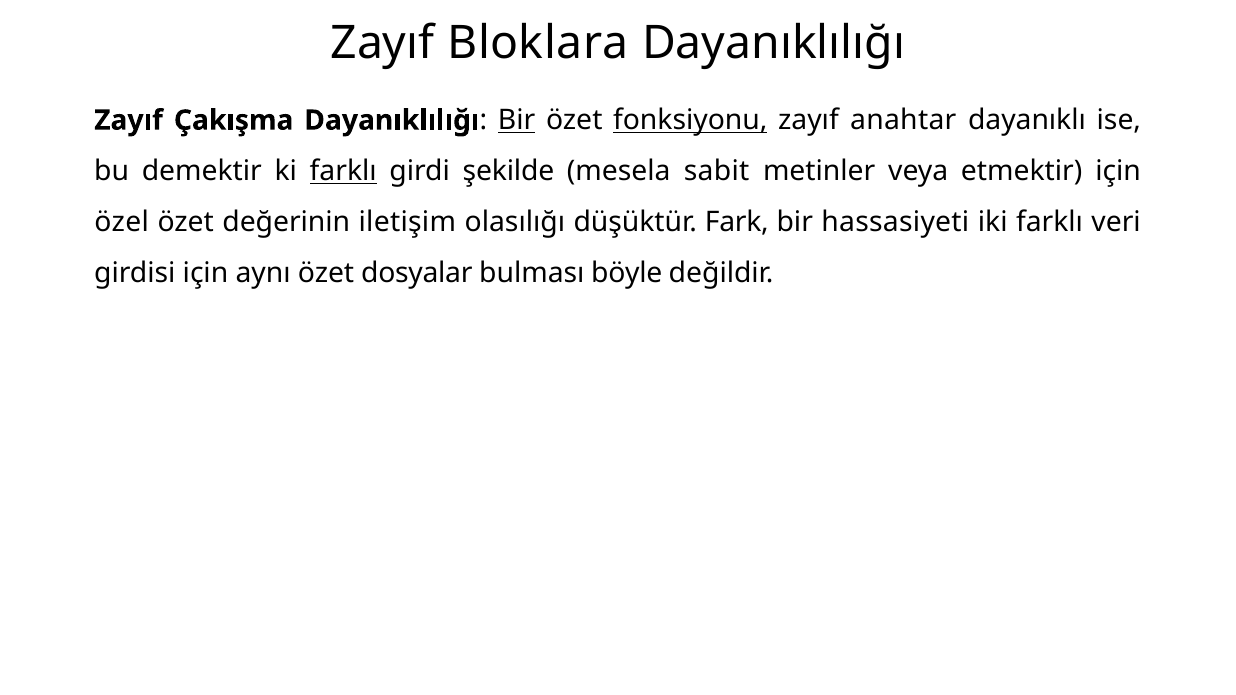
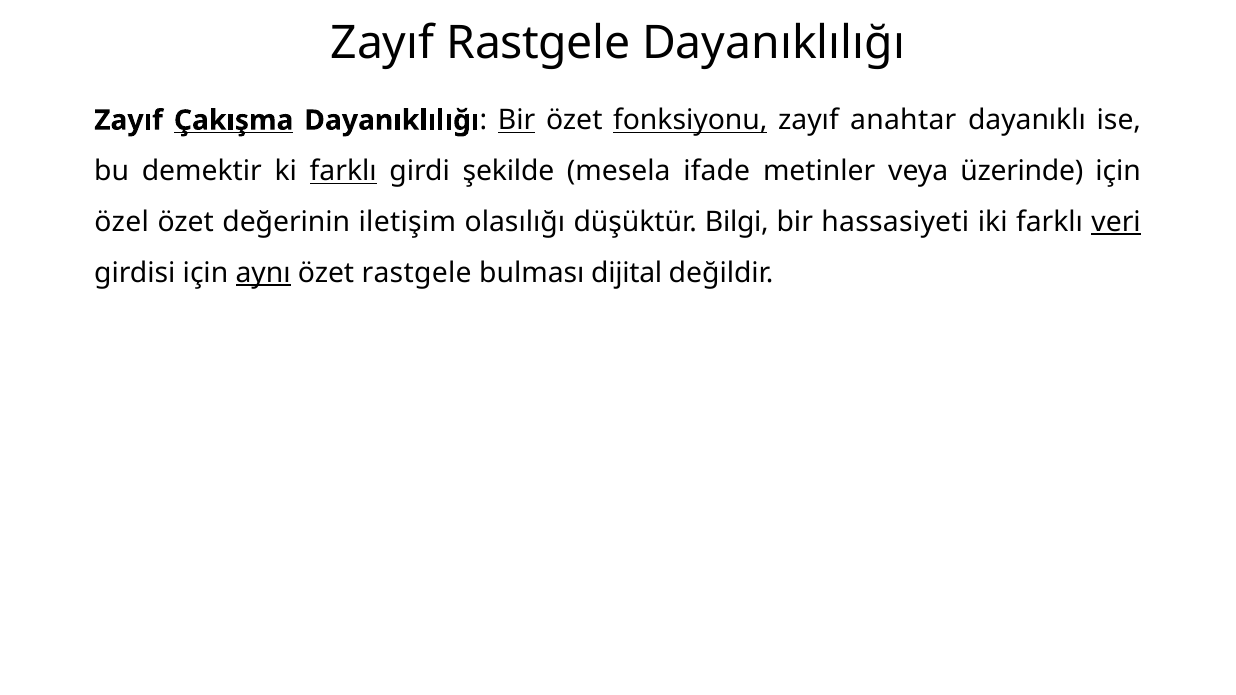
Zayıf Bloklara: Bloklara -> Rastgele
Çakışma underline: none -> present
sabit: sabit -> ifade
etmektir: etmektir -> üzerinde
Fark: Fark -> Bilgi
veri underline: none -> present
aynı underline: none -> present
özet dosyalar: dosyalar -> rastgele
böyle: böyle -> dijital
